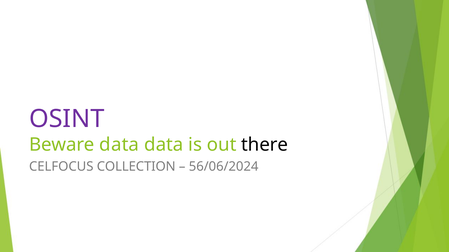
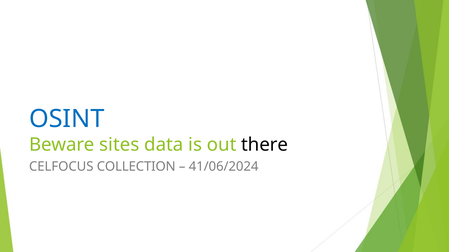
OSINT colour: purple -> blue
Beware data: data -> sites
56/06/2024: 56/06/2024 -> 41/06/2024
